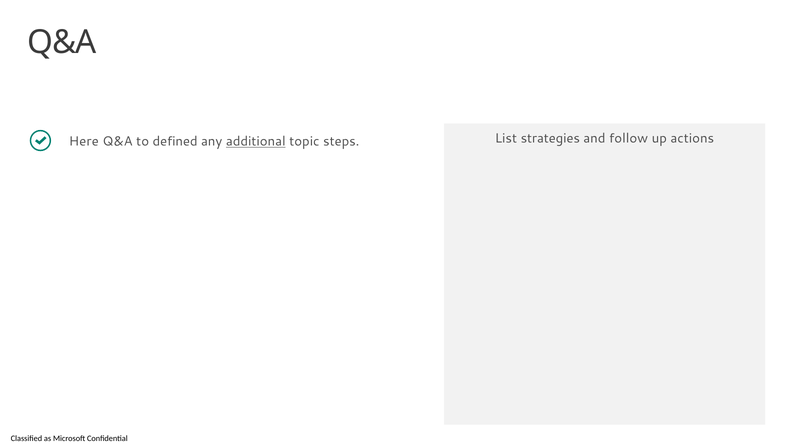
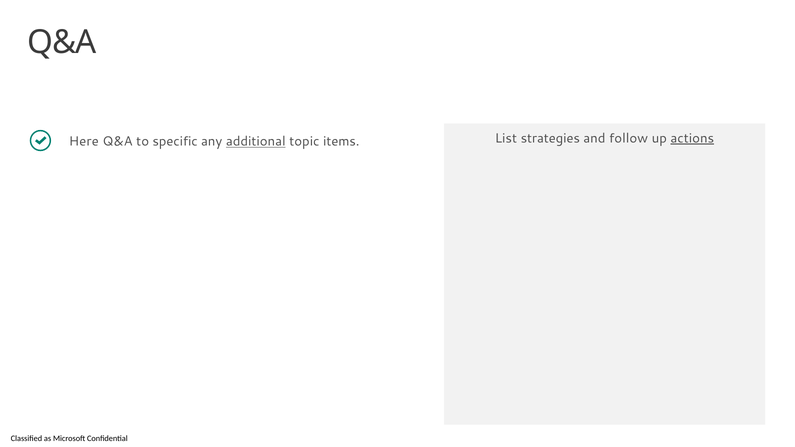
defined: defined -> specific
steps: steps -> items
actions underline: none -> present
